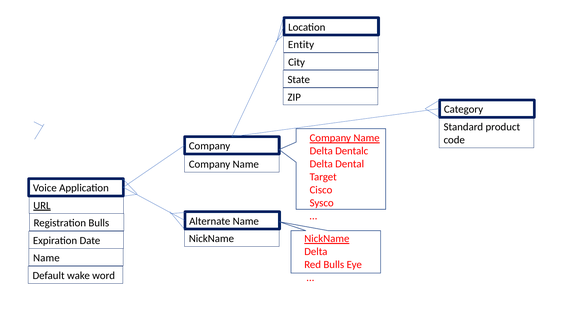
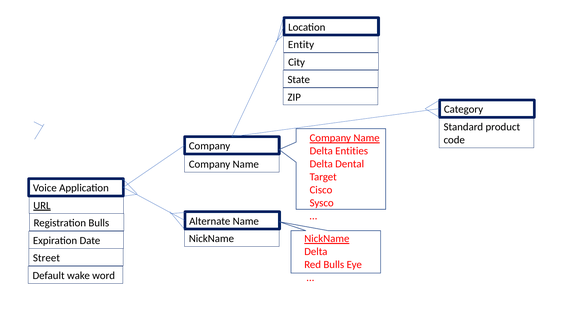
Dentalc: Dentalc -> Entities
Name at (46, 258): Name -> Street
